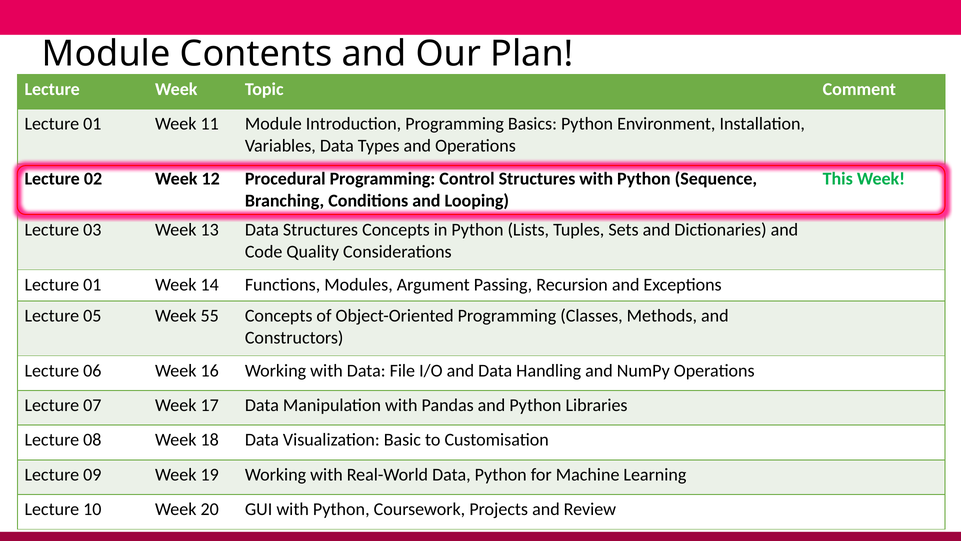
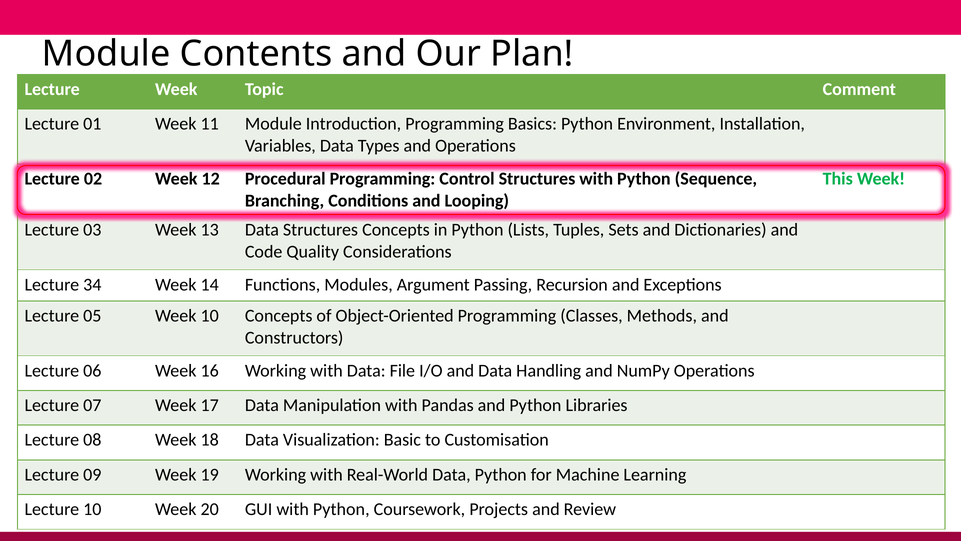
01 at (92, 284): 01 -> 34
Week 55: 55 -> 10
